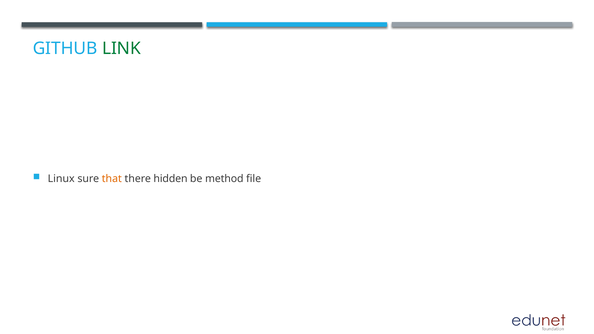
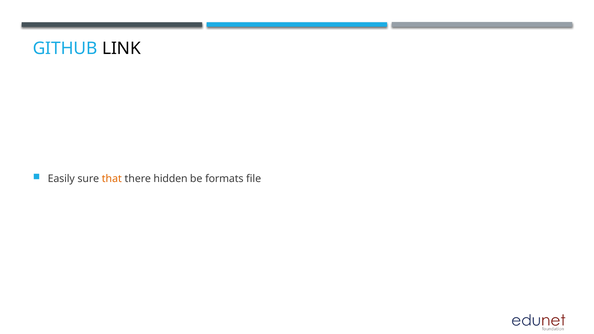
LINK colour: green -> black
Linux: Linux -> Easily
method: method -> formats
